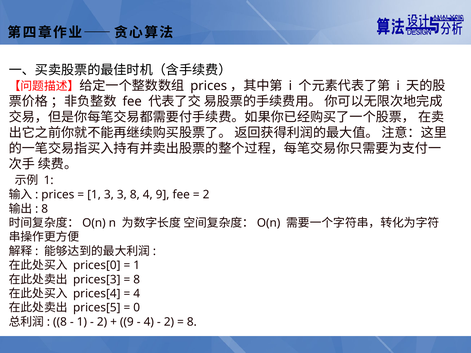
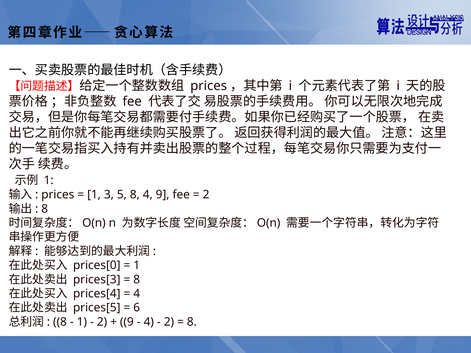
3 3: 3 -> 5
0: 0 -> 6
